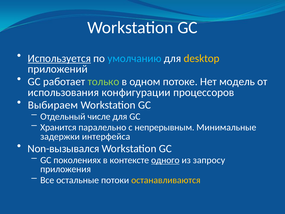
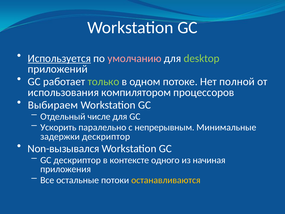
умолчанию colour: light blue -> pink
desktop colour: yellow -> light green
модель: модель -> полной
конфигурации: конфигурации -> компилятором
Хранится: Хранится -> Ускорить
задержки интерфейса: интерфейса -> дескриптор
GC поколениях: поколениях -> дескриптор
одного underline: present -> none
запросу: запросу -> начиная
